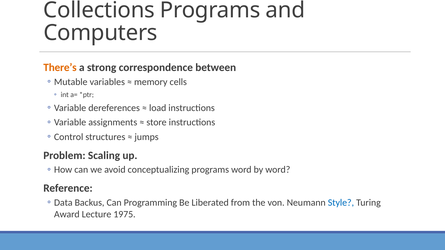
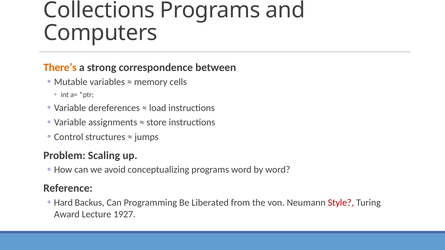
Data: Data -> Hard
Style colour: blue -> red
1975: 1975 -> 1927
